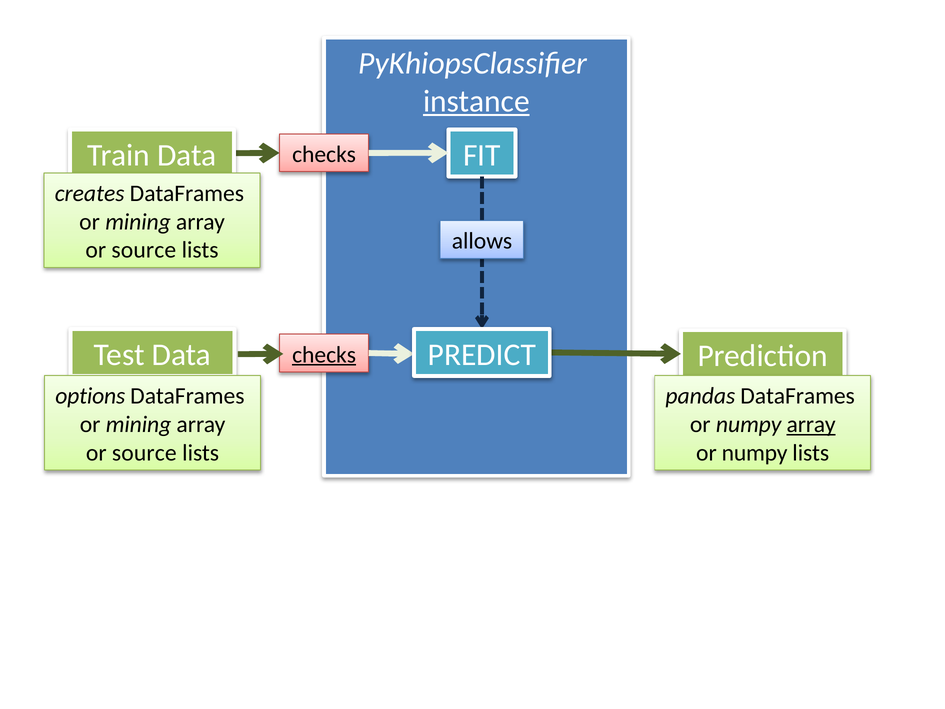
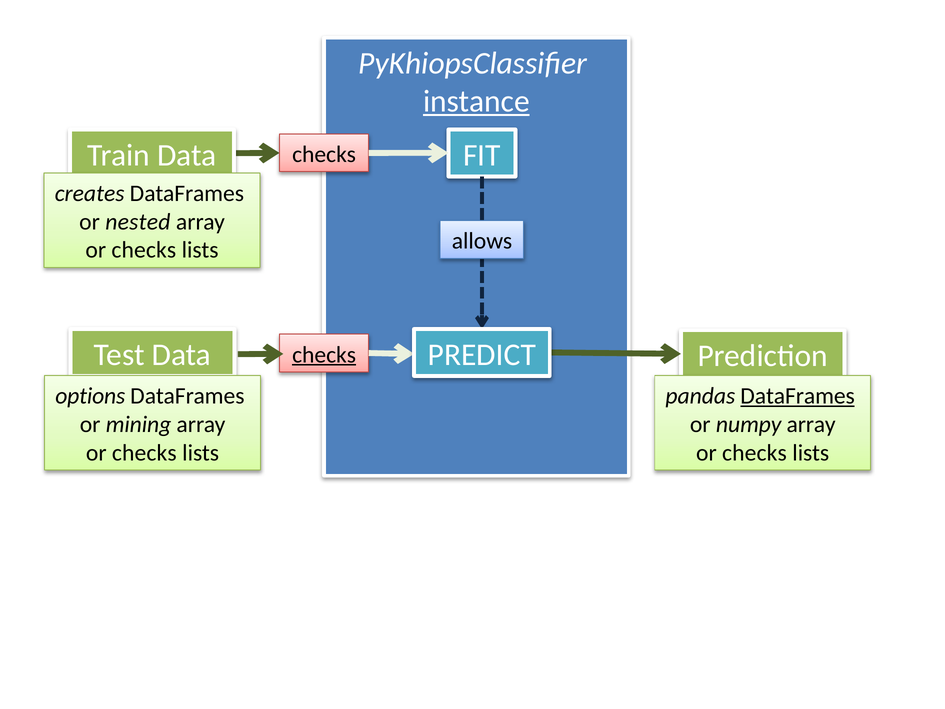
mining at (138, 222): mining -> nested
source at (144, 250): source -> checks
DataFrames at (798, 396) underline: none -> present
array at (811, 424) underline: present -> none
source at (144, 453): source -> checks
numpy at (755, 453): numpy -> checks
